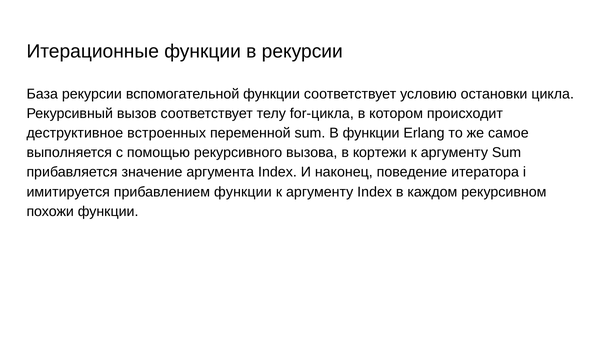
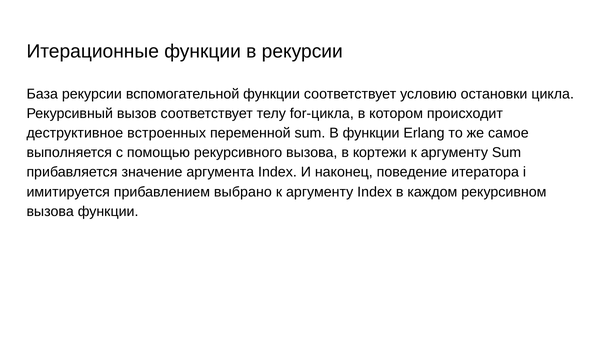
прибавлением функции: функции -> выбрано
похожи at (50, 212): похожи -> вызова
